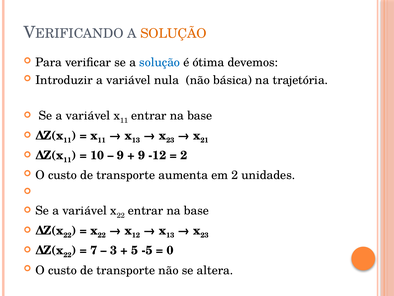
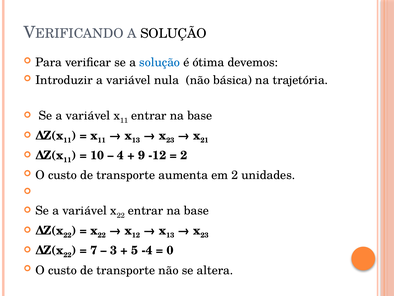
SOLUÇÃO at (173, 34) colour: orange -> black
9 at (120, 155): 9 -> 4
-5: -5 -> -4
